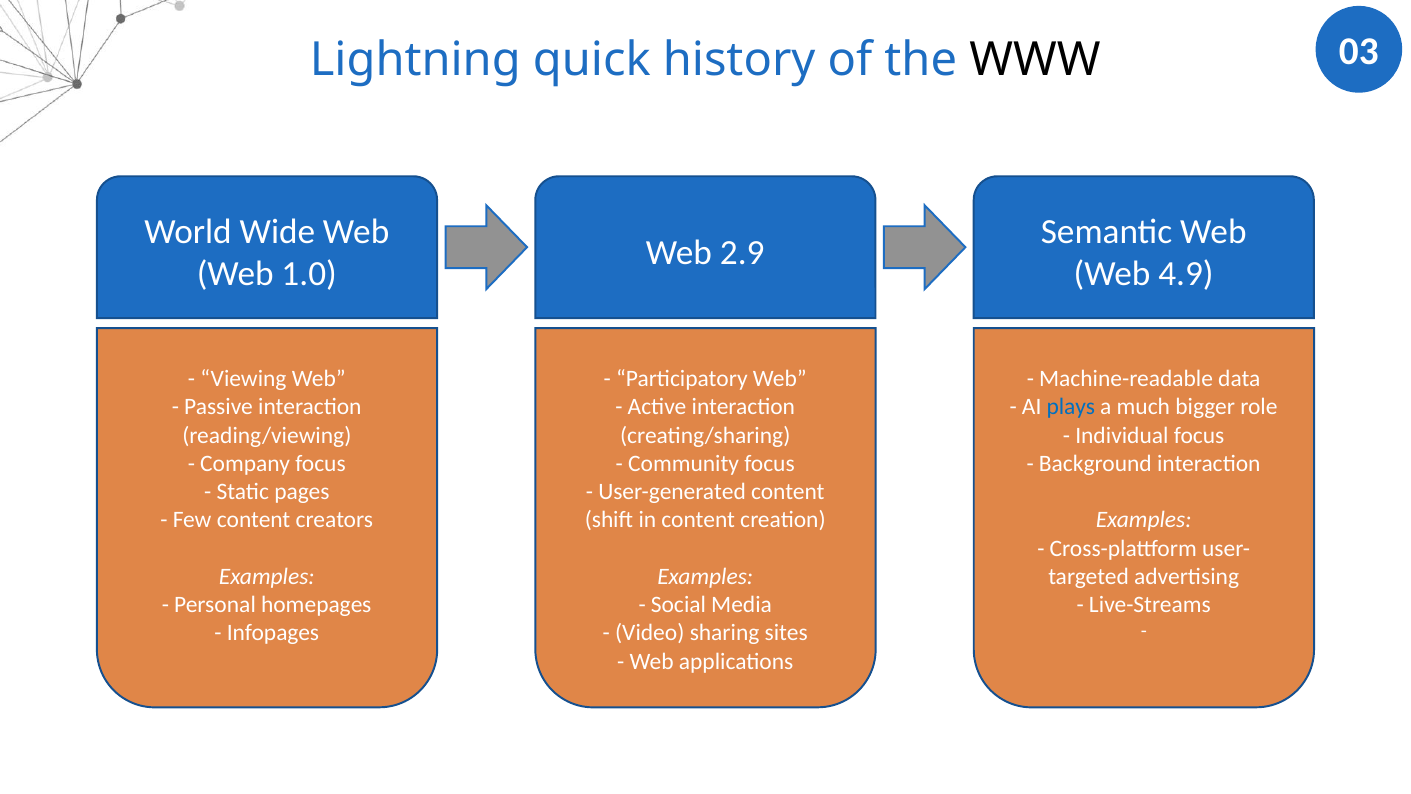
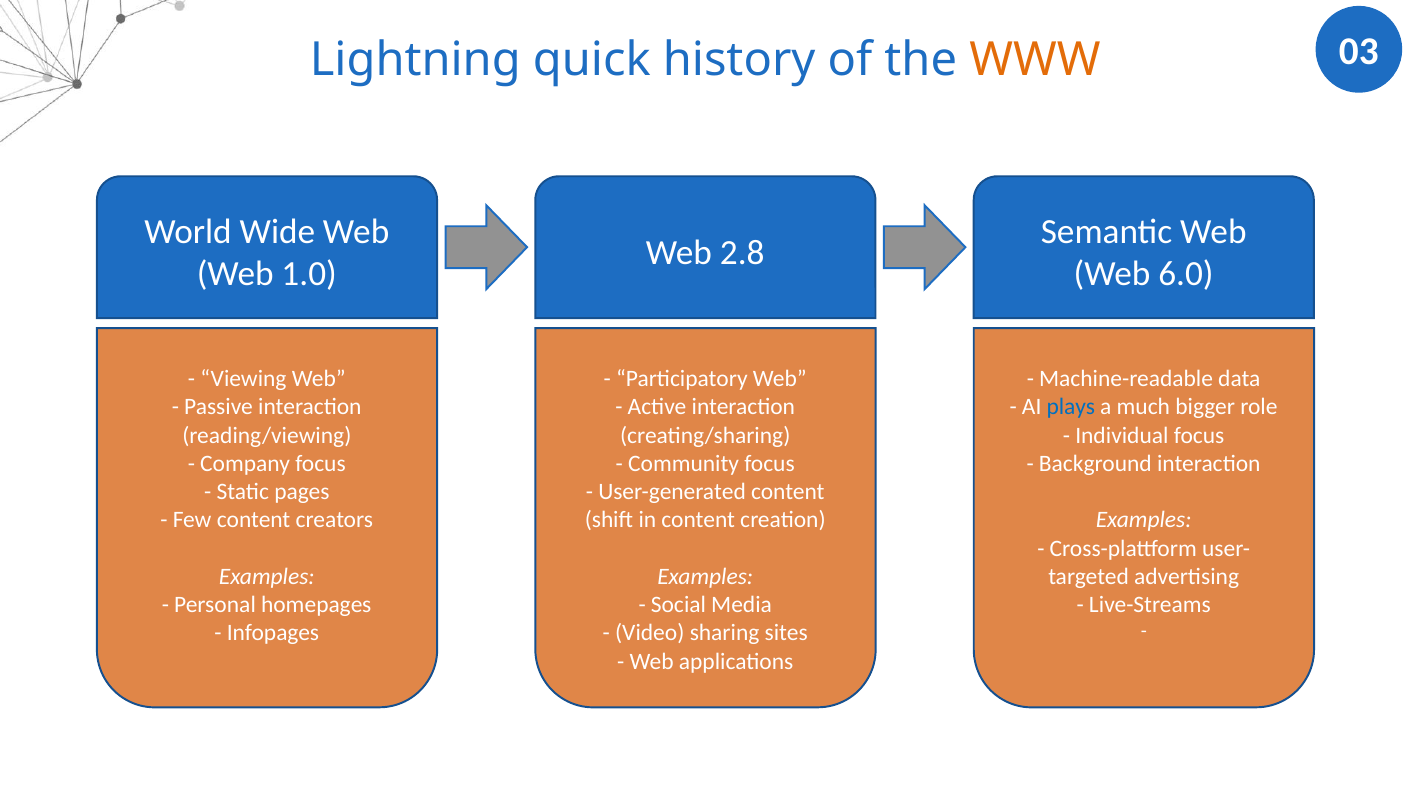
WWW colour: black -> orange
2.9: 2.9 -> 2.8
4.9: 4.9 -> 6.0
